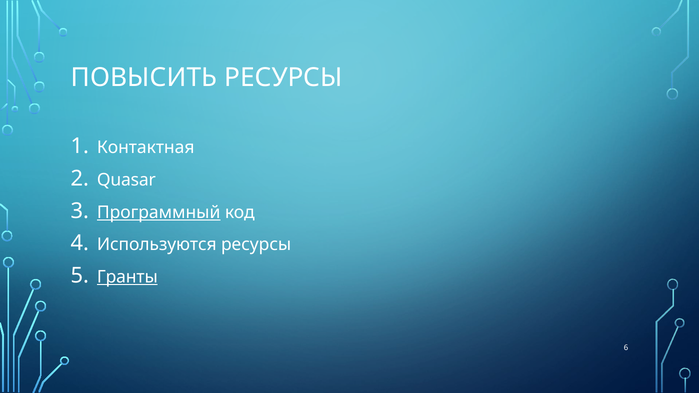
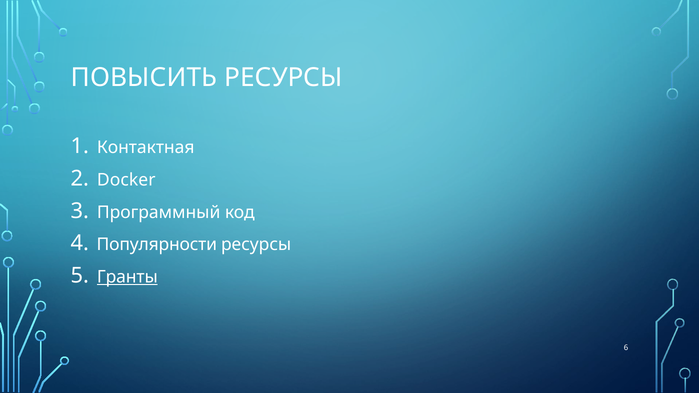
Quasar: Quasar -> Docker
Программный underline: present -> none
Используются: Используются -> Популярности
